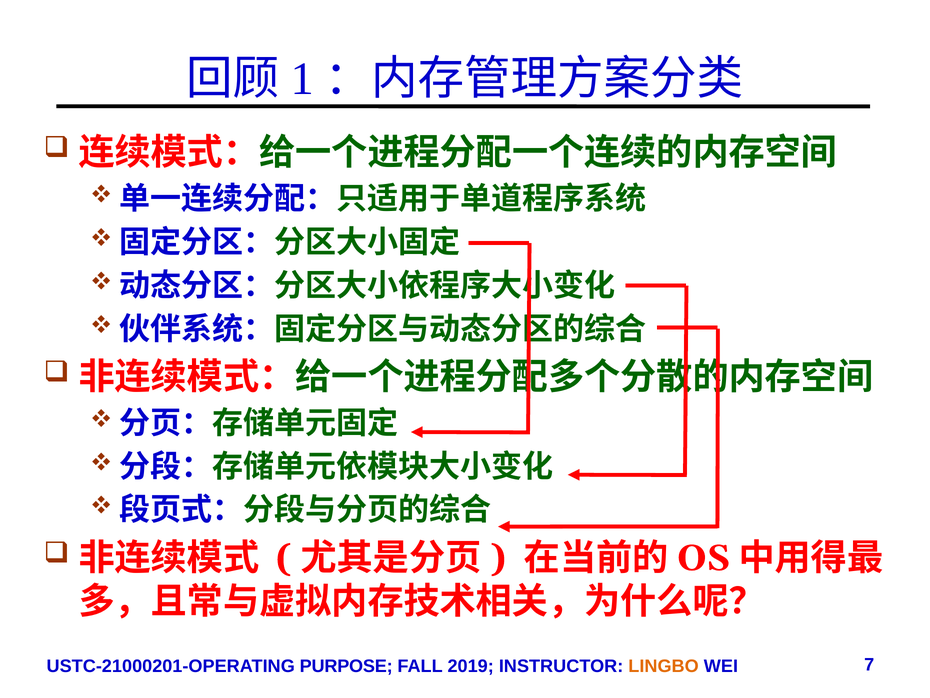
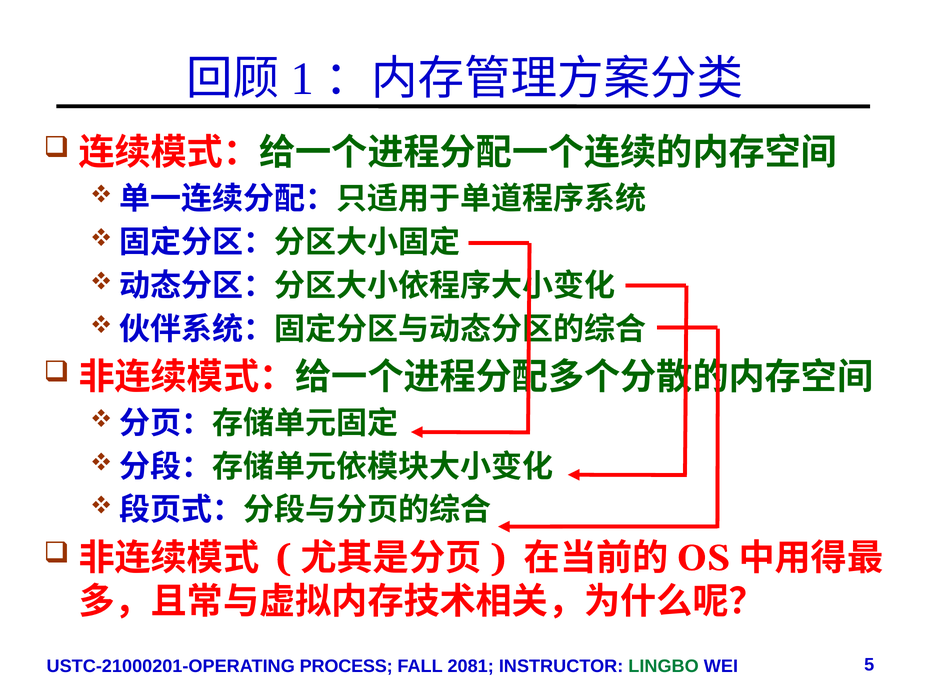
PURPOSE: PURPOSE -> PROCESS
2019: 2019 -> 2081
LINGBO colour: orange -> green
7: 7 -> 5
